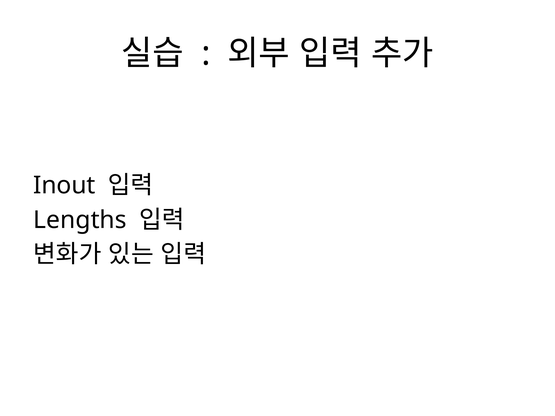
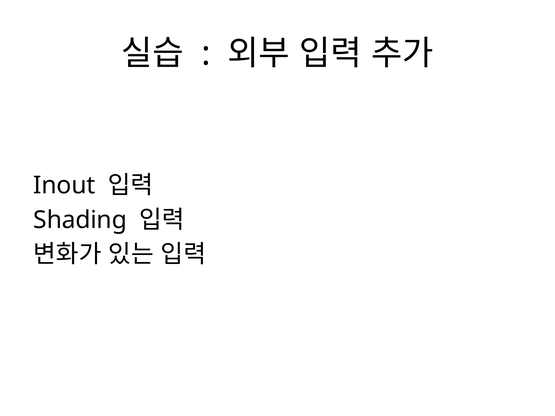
Lengths: Lengths -> Shading
